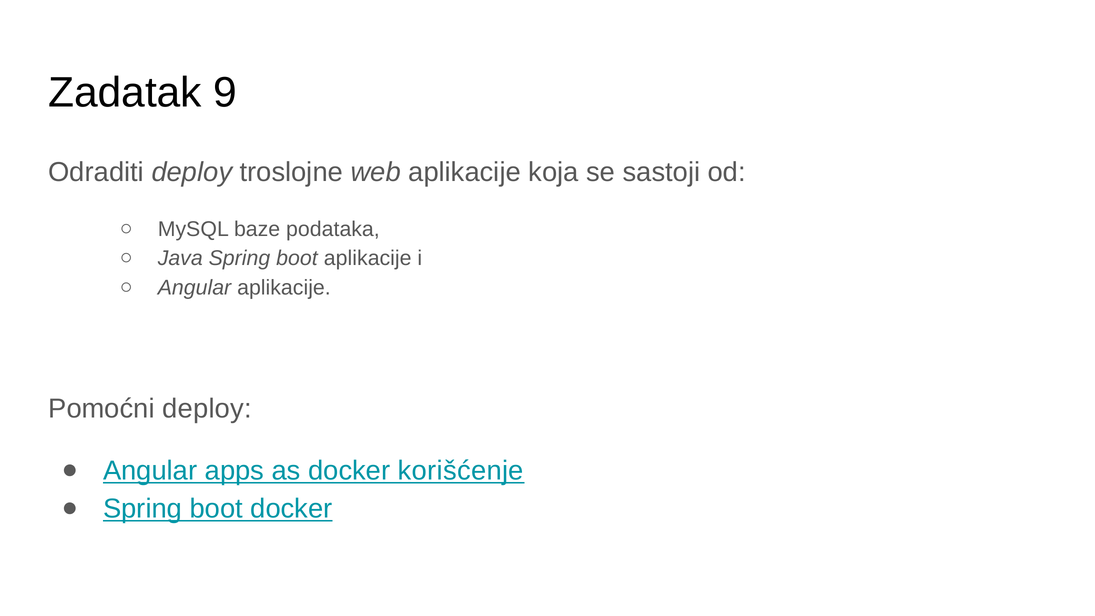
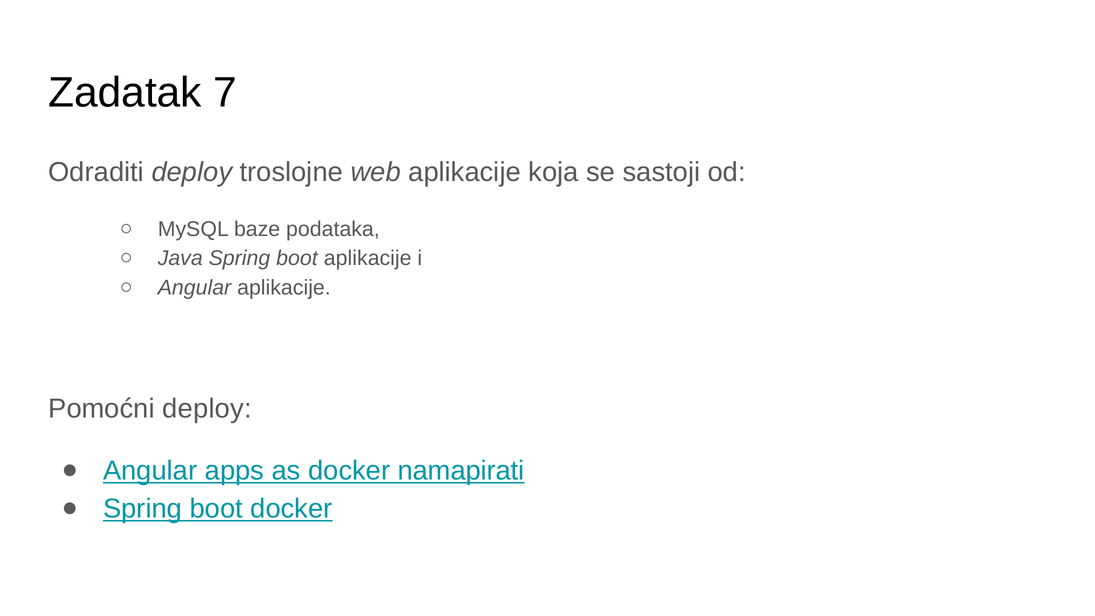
9: 9 -> 7
korišćenje: korišćenje -> namapirati
